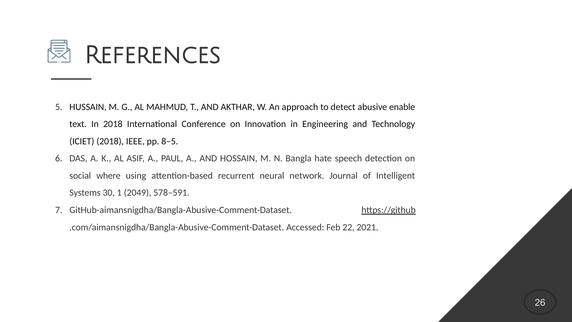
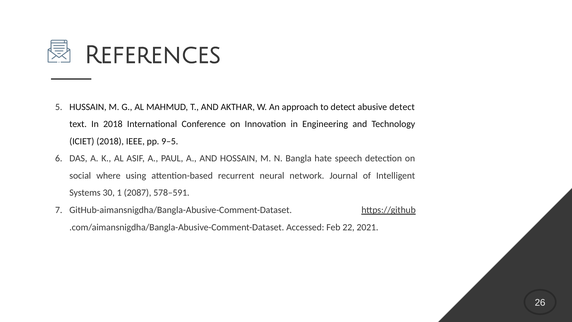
abusive enable: enable -> detect
8–5: 8–5 -> 9–5
2049: 2049 -> 2087
